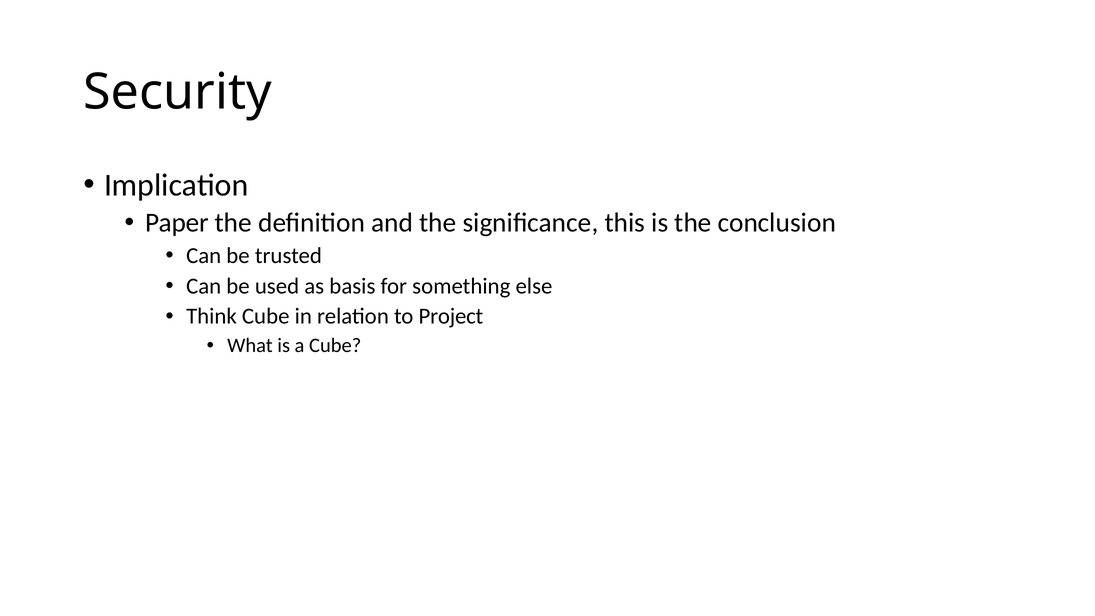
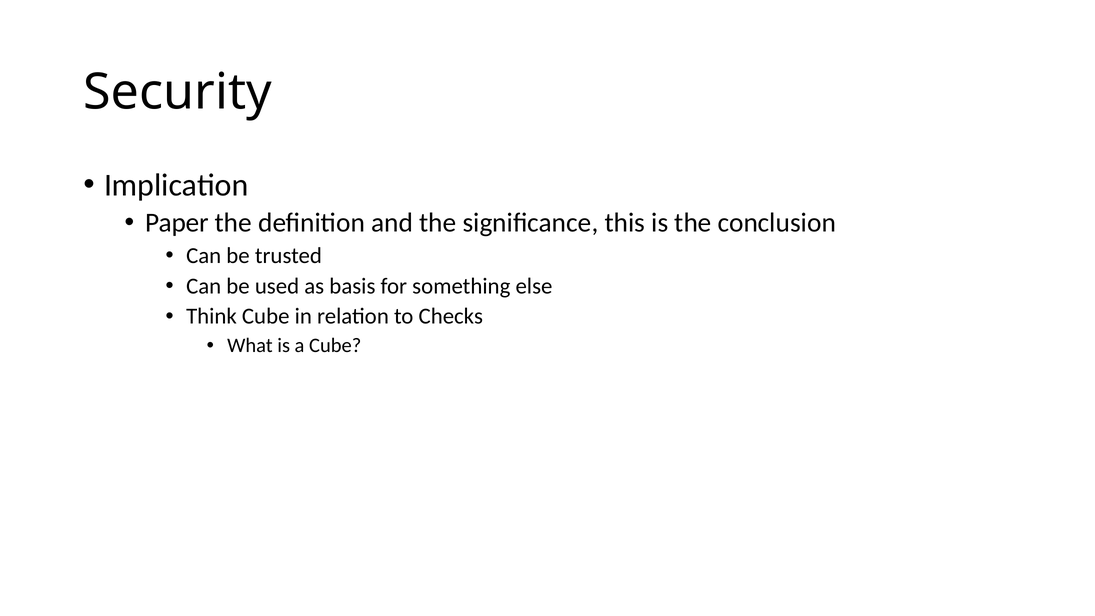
Project: Project -> Checks
